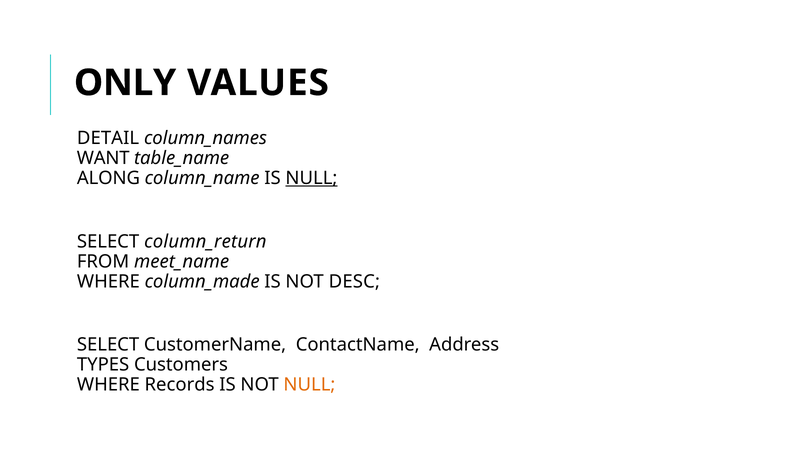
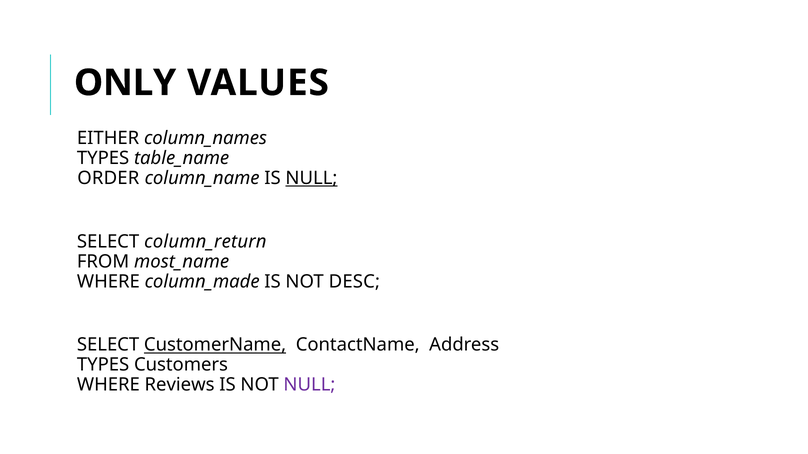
DETAIL: DETAIL -> EITHER
WANT at (103, 158): WANT -> TYPES
ALONG: ALONG -> ORDER
meet_name: meet_name -> most_name
CustomerName underline: none -> present
Records: Records -> Reviews
NULL at (309, 385) colour: orange -> purple
